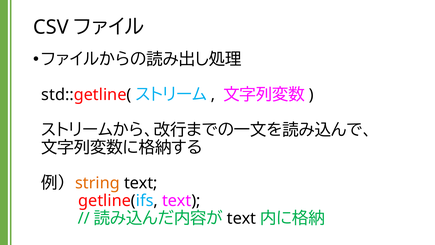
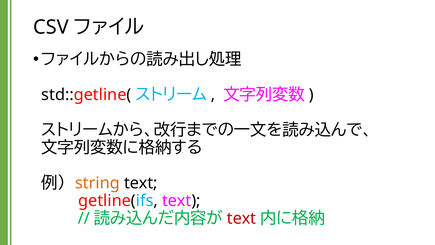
text at (242, 218) colour: black -> red
